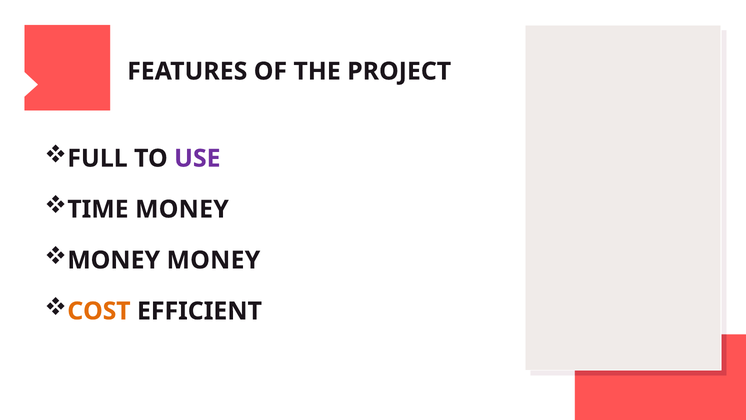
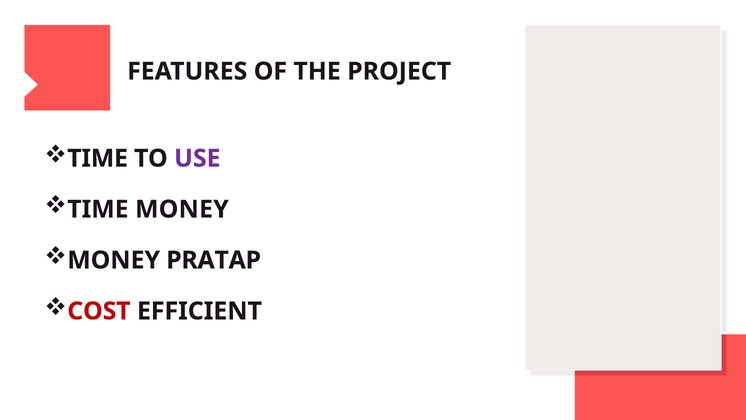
FULL at (97, 158): FULL -> TIME
MONEY MONEY: MONEY -> PRATAP
COST colour: orange -> red
